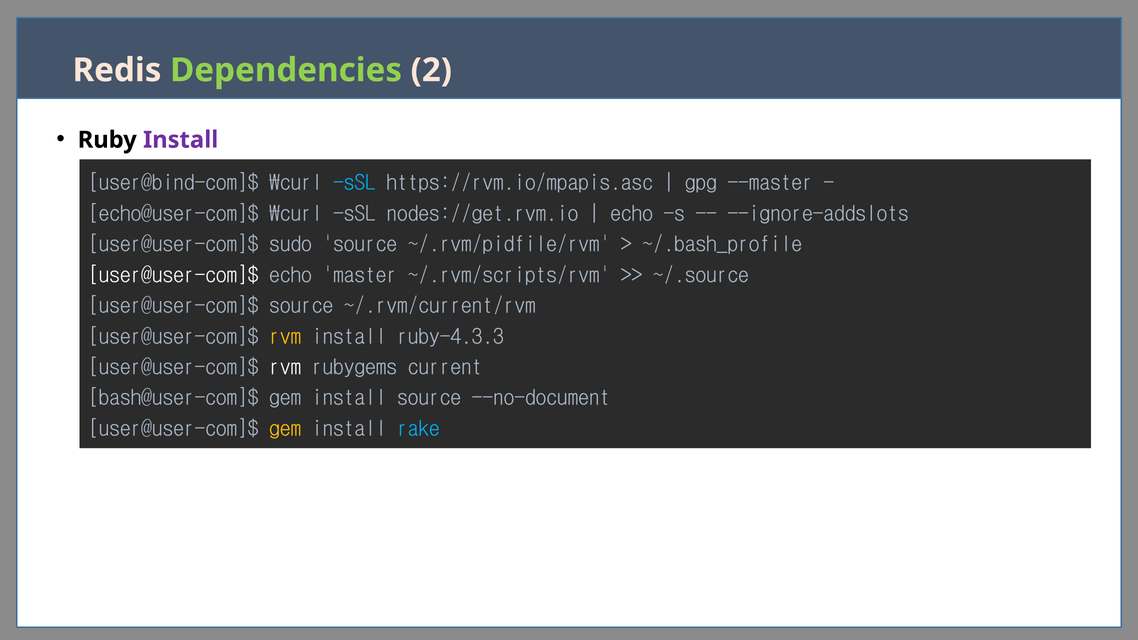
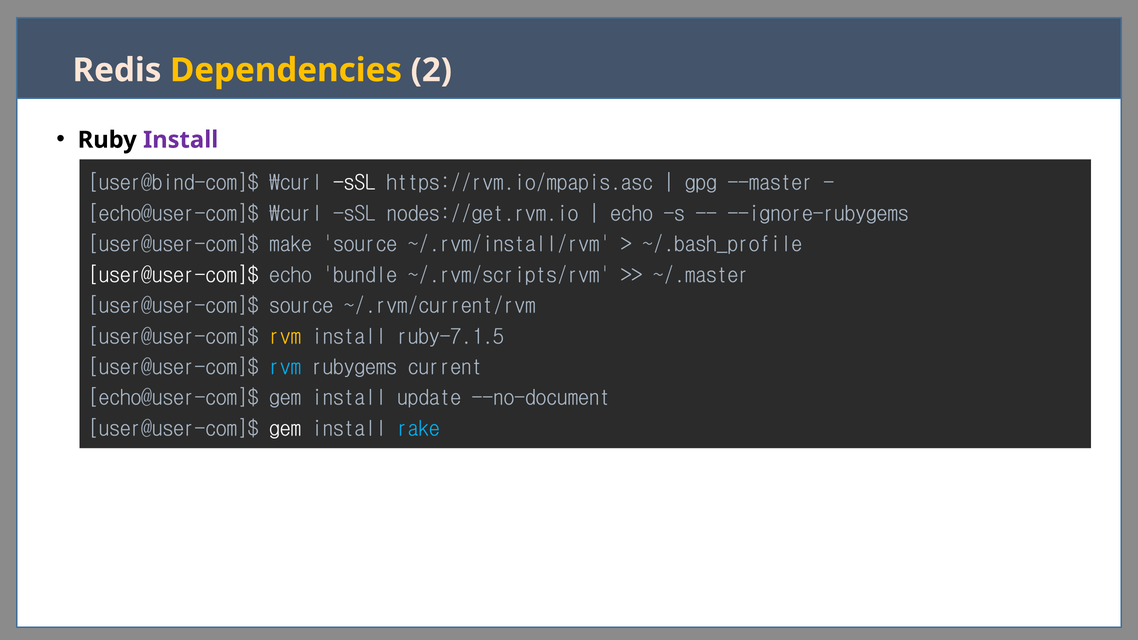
Dependencies colour: light green -> yellow
sSL at (355, 183) colour: light blue -> white
--ignore-addslots: --ignore-addslots -> --ignore-rubygems
sudo: sudo -> make
~/.rvm/pidfile/rvm: ~/.rvm/pidfile/rvm -> ~/.rvm/install/rvm
master: master -> bundle
~/.source: ~/.source -> ~/.master
ruby-4.3.3: ruby-4.3.3 -> ruby-7.1.5
rvm at (285, 367) colour: white -> light blue
bash@user-com]$ at (173, 398): bash@user-com]$ -> echo@user-com]$
install source: source -> update
gem at (285, 429) colour: yellow -> white
